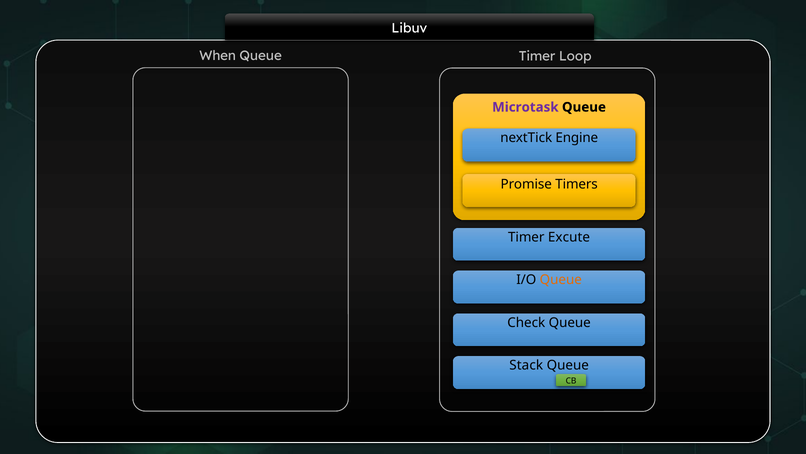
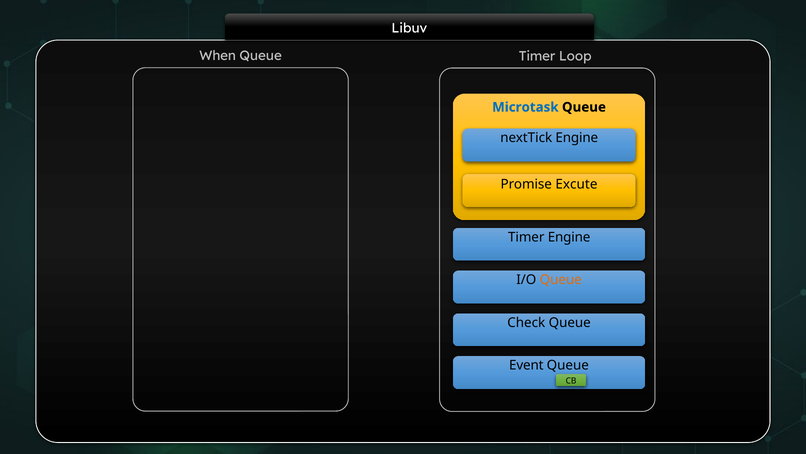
Microtask colour: purple -> blue
Timers: Timers -> Excute
Timer Excute: Excute -> Engine
Stack: Stack -> Event
